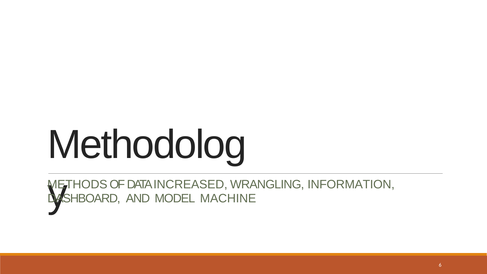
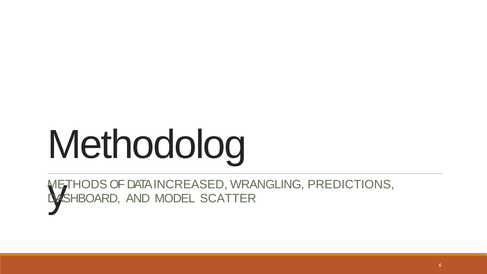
INFORMATION: INFORMATION -> PREDICTIONS
MACHINE: MACHINE -> SCATTER
